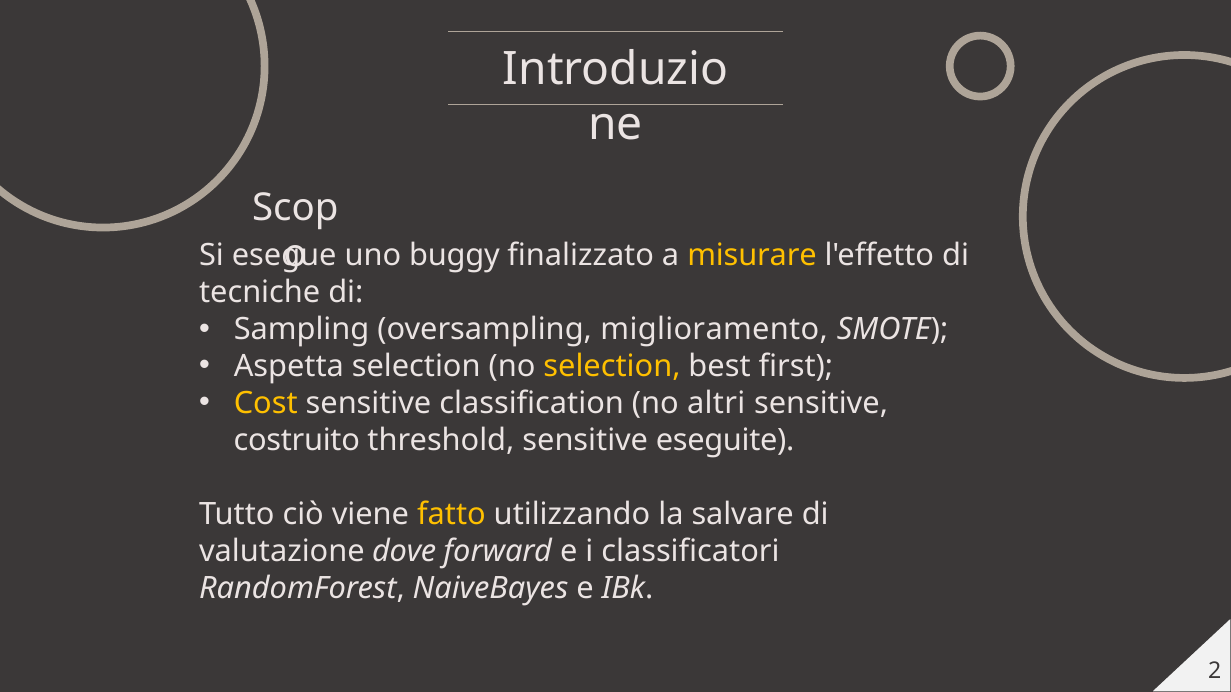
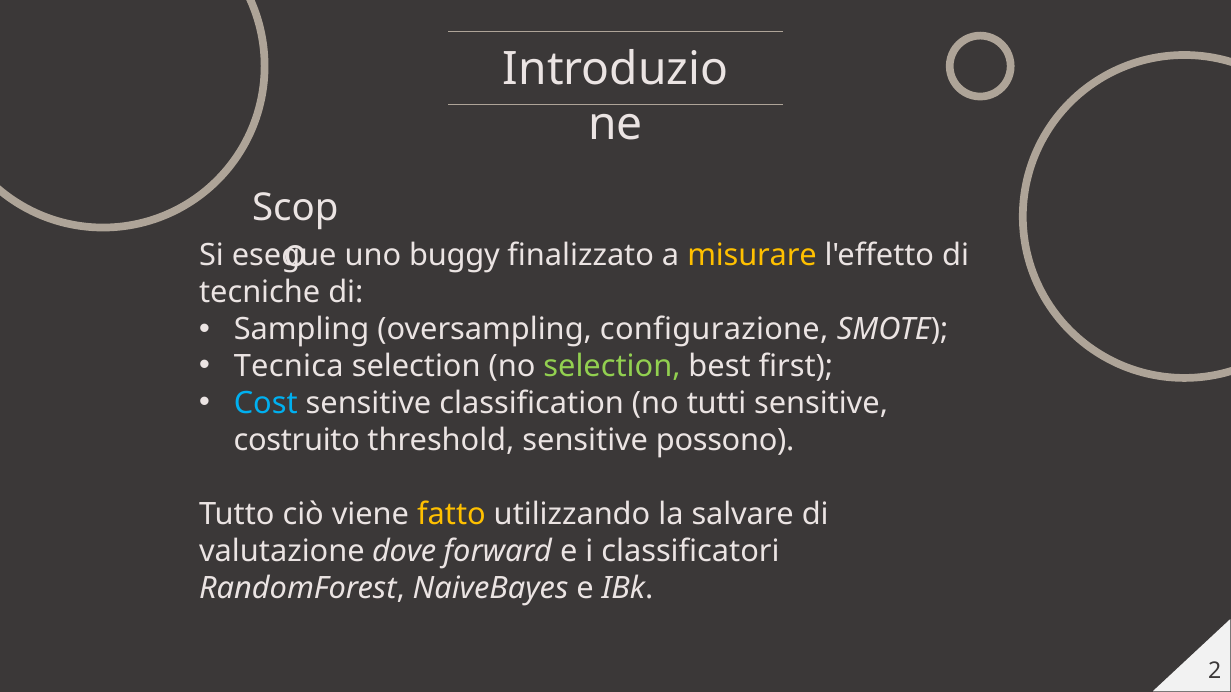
miglioramento: miglioramento -> configurazione
Aspetta: Aspetta -> Tecnica
selection at (612, 367) colour: yellow -> light green
Cost colour: yellow -> light blue
altri: altri -> tutti
eseguite: eseguite -> possono
